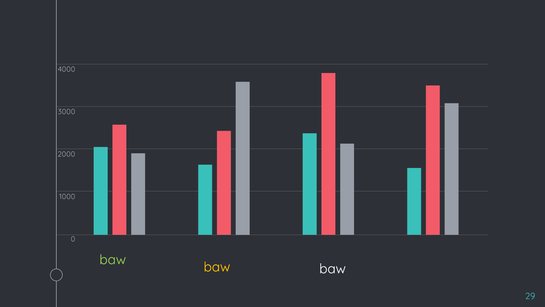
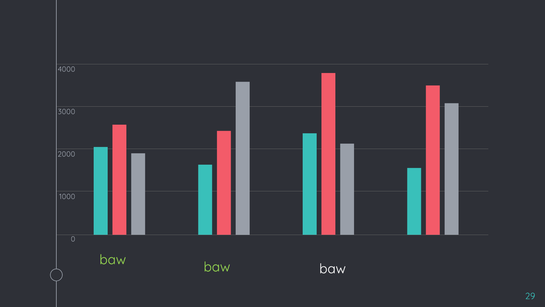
baw at (217, 267) colour: yellow -> light green
